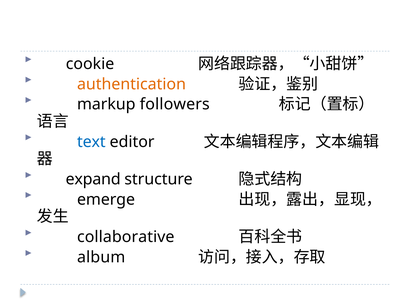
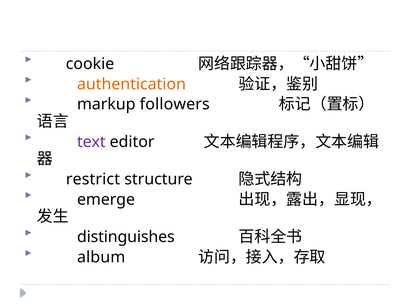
text colour: blue -> purple
expand: expand -> restrict
collaborative: collaborative -> distinguishes
